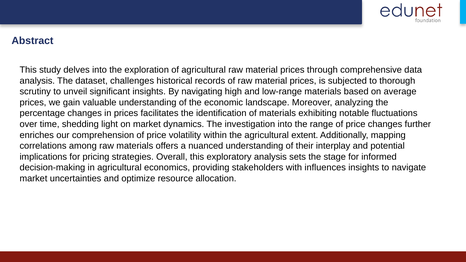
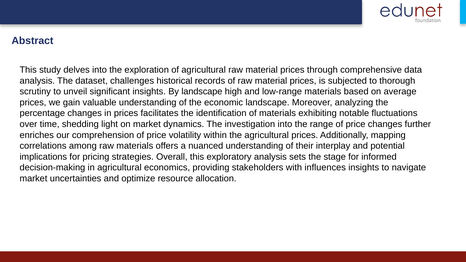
By navigating: navigating -> landscape
agricultural extent: extent -> prices
